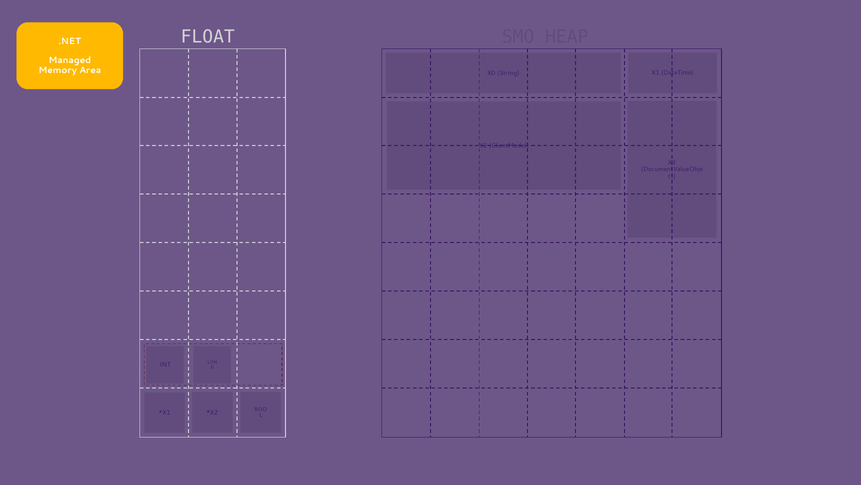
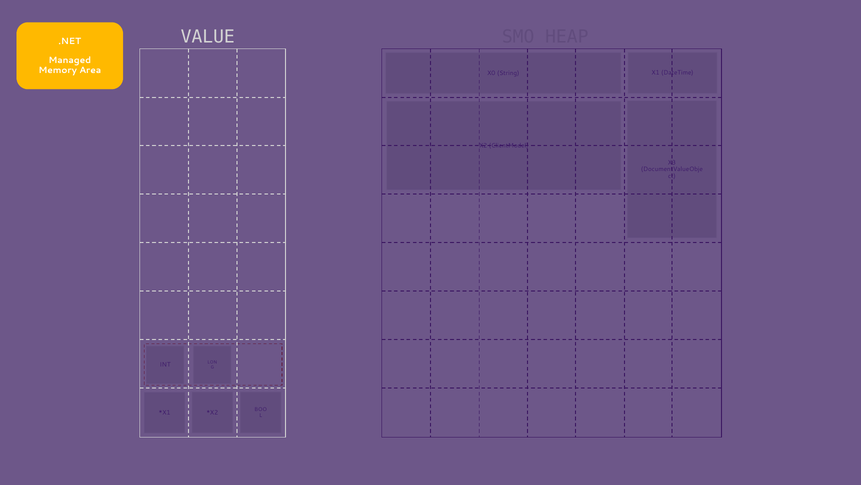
FLOAT: FLOAT -> VALUE
